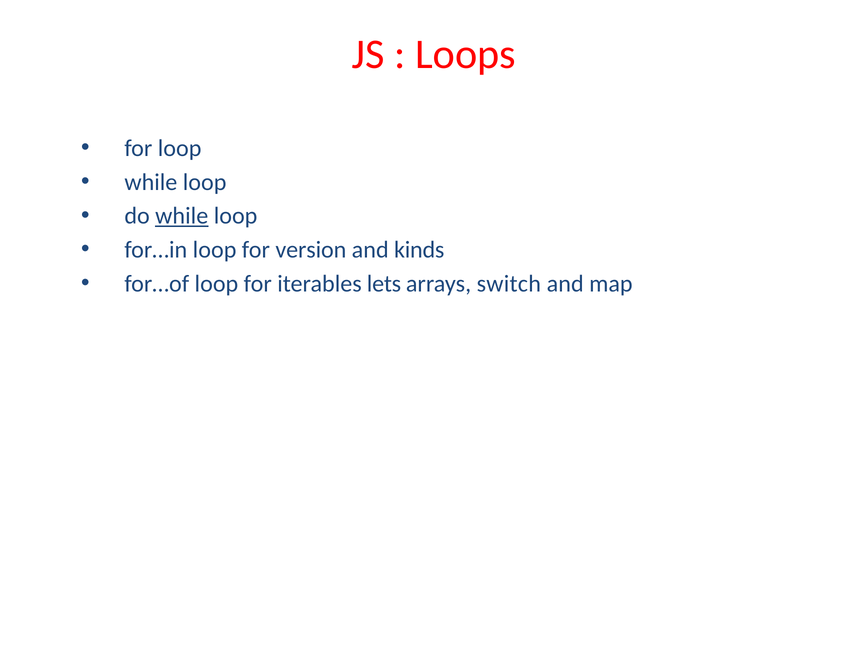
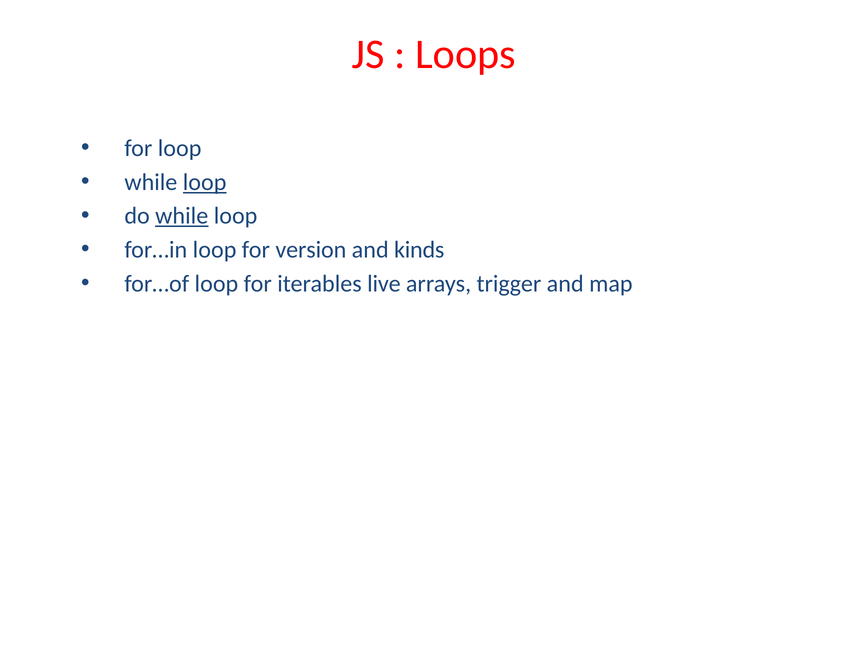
loop at (205, 182) underline: none -> present
lets: lets -> live
switch: switch -> trigger
